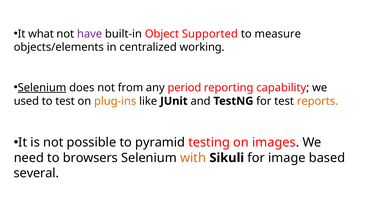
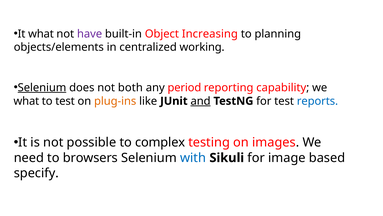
Supported: Supported -> Increasing
measure: measure -> planning
from: from -> both
used at (26, 101): used -> what
and underline: none -> present
reports colour: orange -> blue
pyramid: pyramid -> complex
with colour: orange -> blue
several: several -> specify
